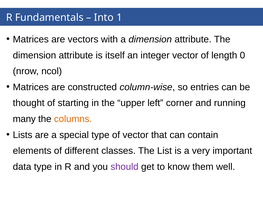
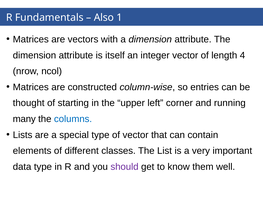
Into: Into -> Also
0: 0 -> 4
columns colour: orange -> blue
